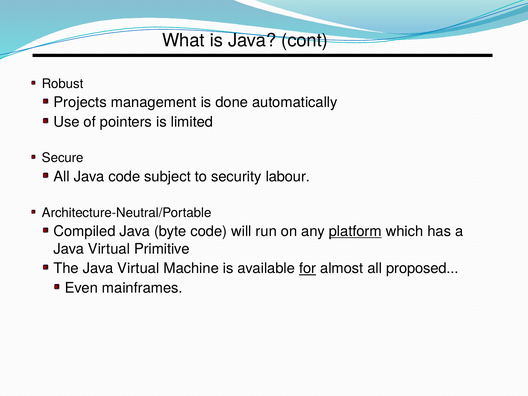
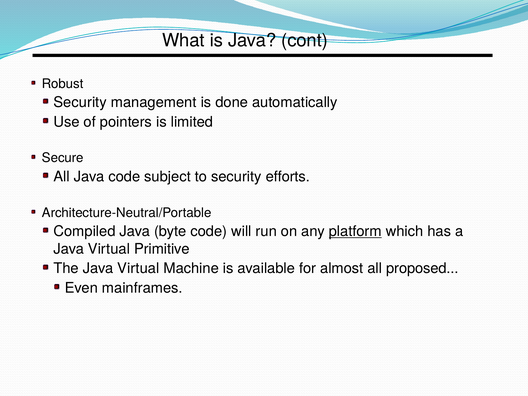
Projects at (80, 102): Projects -> Security
labour: labour -> efforts
for underline: present -> none
